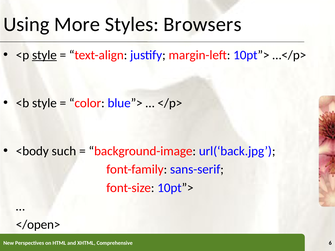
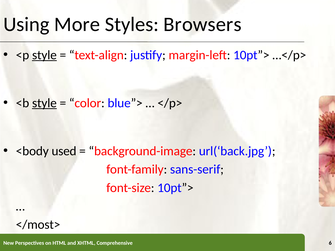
style at (44, 103) underline: none -> present
such: such -> used
</open>: </open> -> </most>
